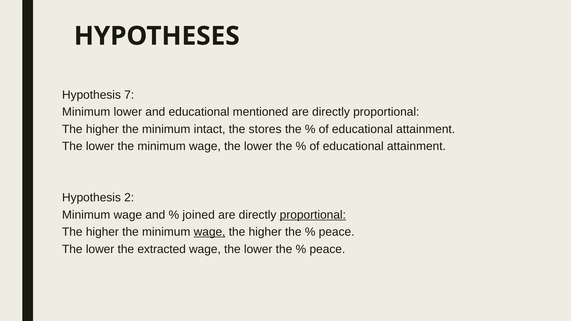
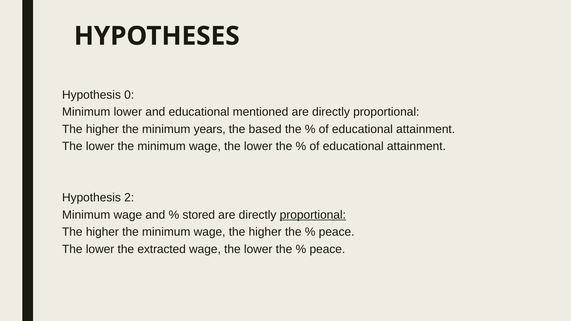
7: 7 -> 0
intact: intact -> years
stores: stores -> based
joined: joined -> stored
wage at (210, 232) underline: present -> none
